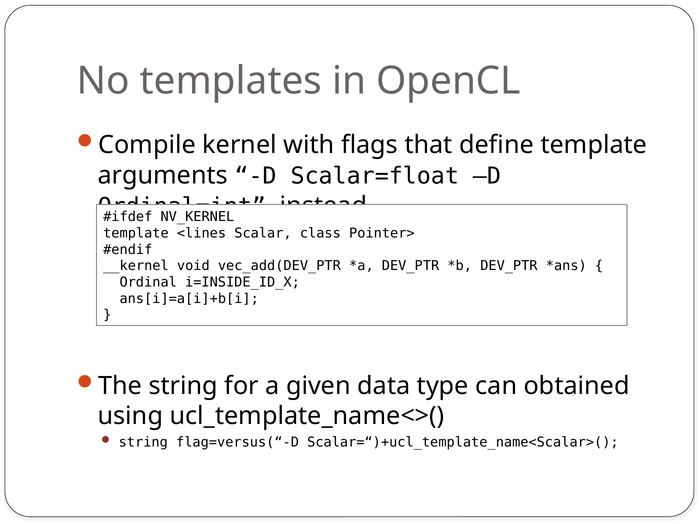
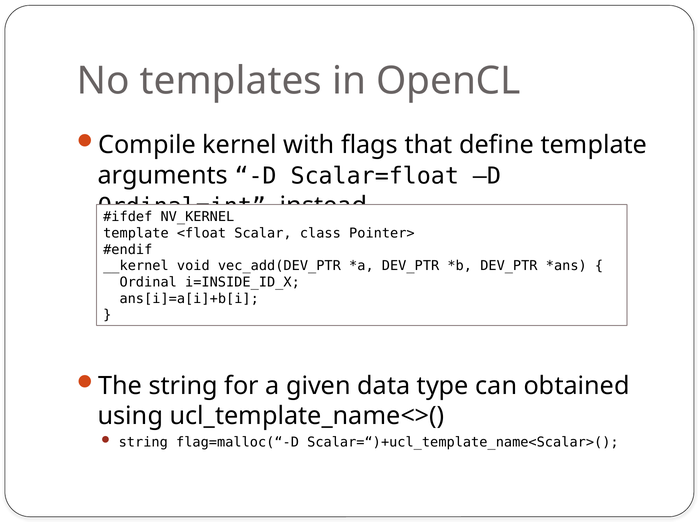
<lines: <lines -> <float
flag=versus(“-D: flag=versus(“-D -> flag=malloc(“-D
